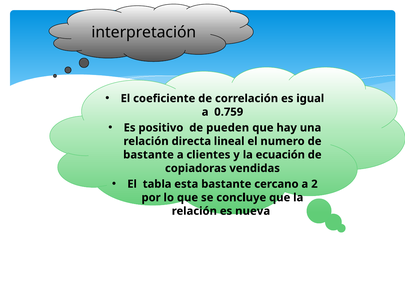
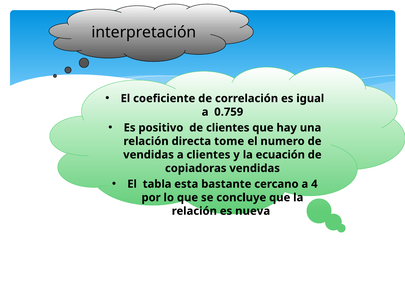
de pueden: pueden -> clientes
lineal: lineal -> tome
bastante at (149, 155): bastante -> vendidas
2: 2 -> 4
